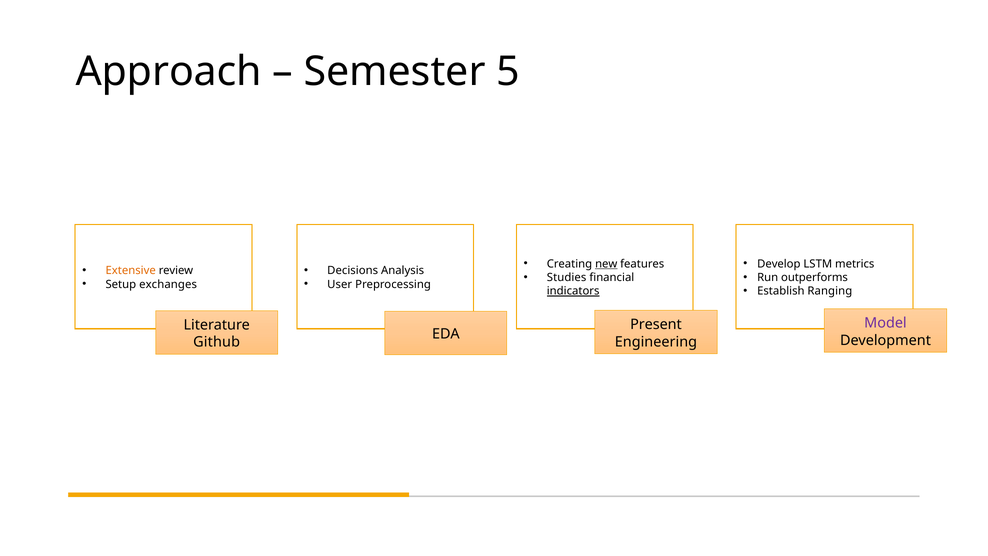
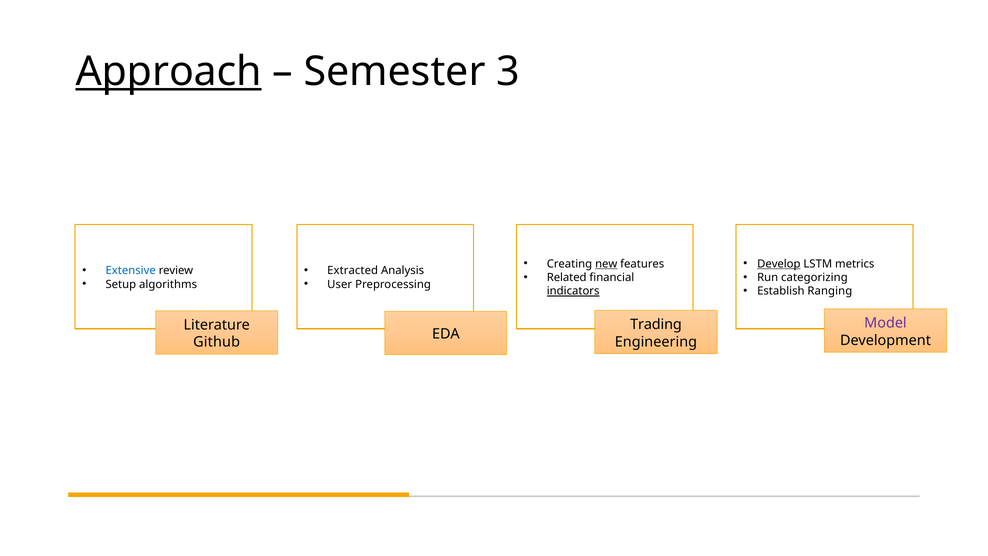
Approach underline: none -> present
5: 5 -> 3
Develop underline: none -> present
Extensive colour: orange -> blue
Decisions: Decisions -> Extracted
Studies: Studies -> Related
outperforms: outperforms -> categorizing
exchanges: exchanges -> algorithms
Present: Present -> Trading
